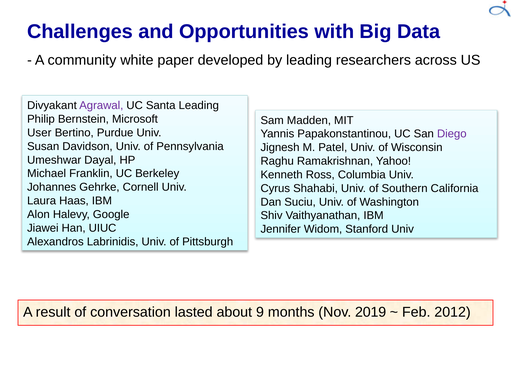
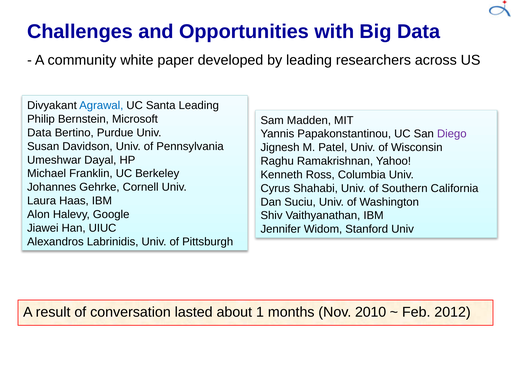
Agrawal colour: purple -> blue
User at (39, 133): User -> Data
9: 9 -> 1
2019: 2019 -> 2010
